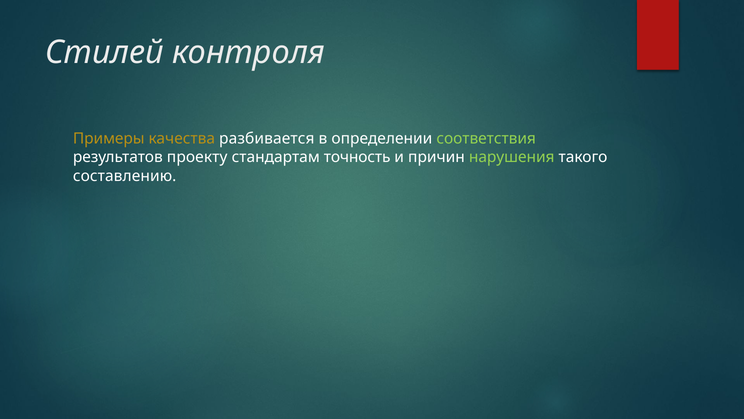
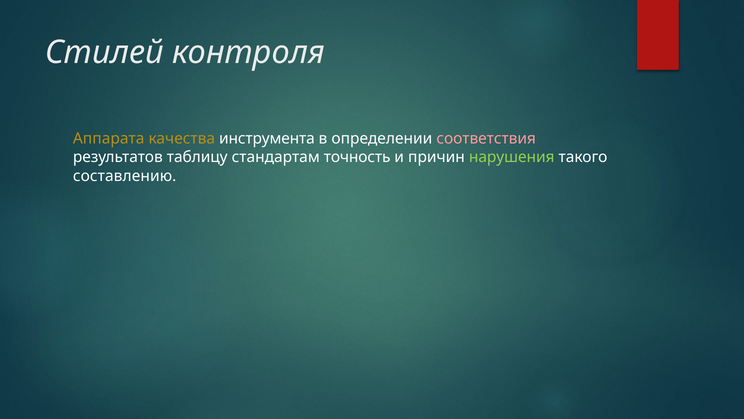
Примеры: Примеры -> Аппарата
разбивается: разбивается -> инструмента
соответствия colour: light green -> pink
проекту: проекту -> таблицу
